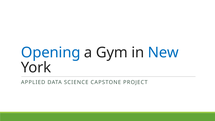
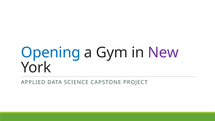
New colour: blue -> purple
